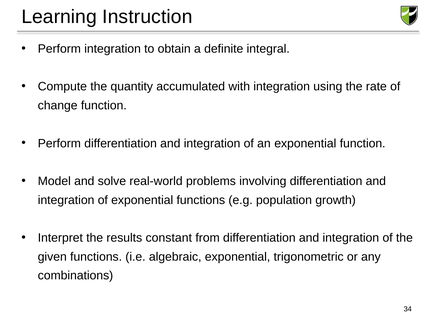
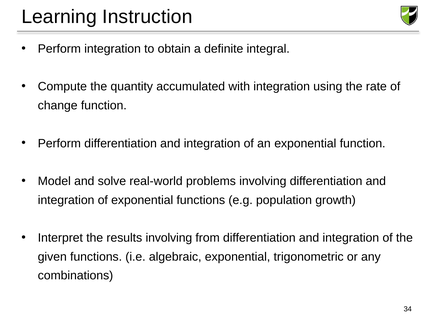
results constant: constant -> involving
